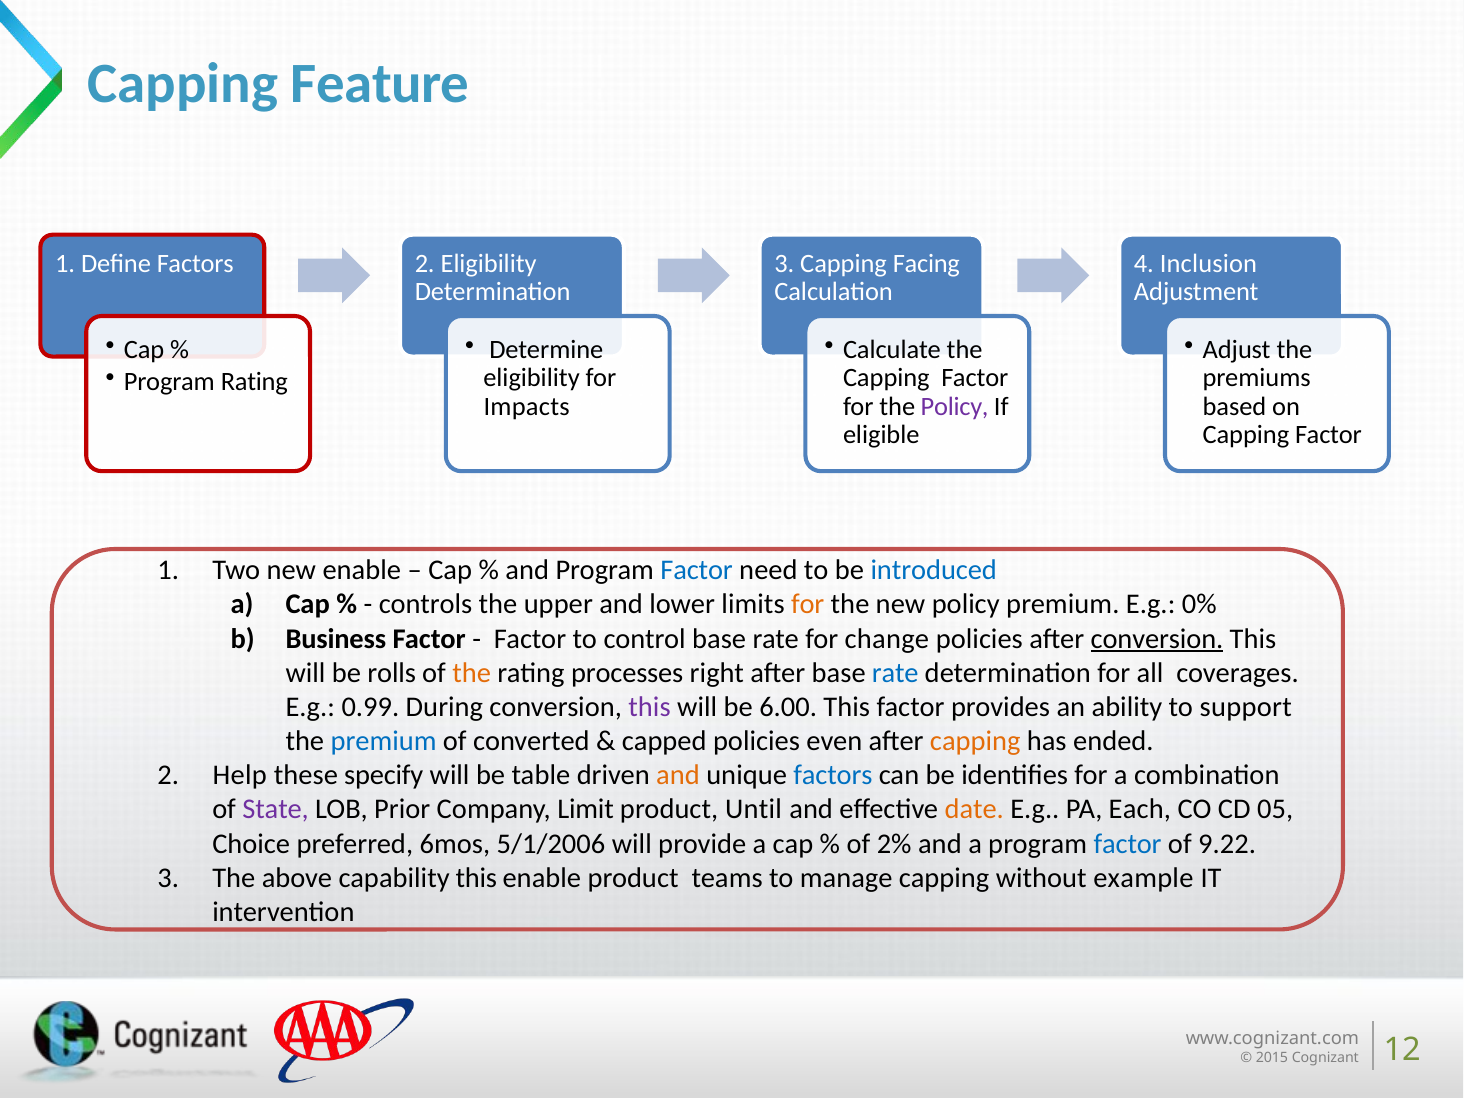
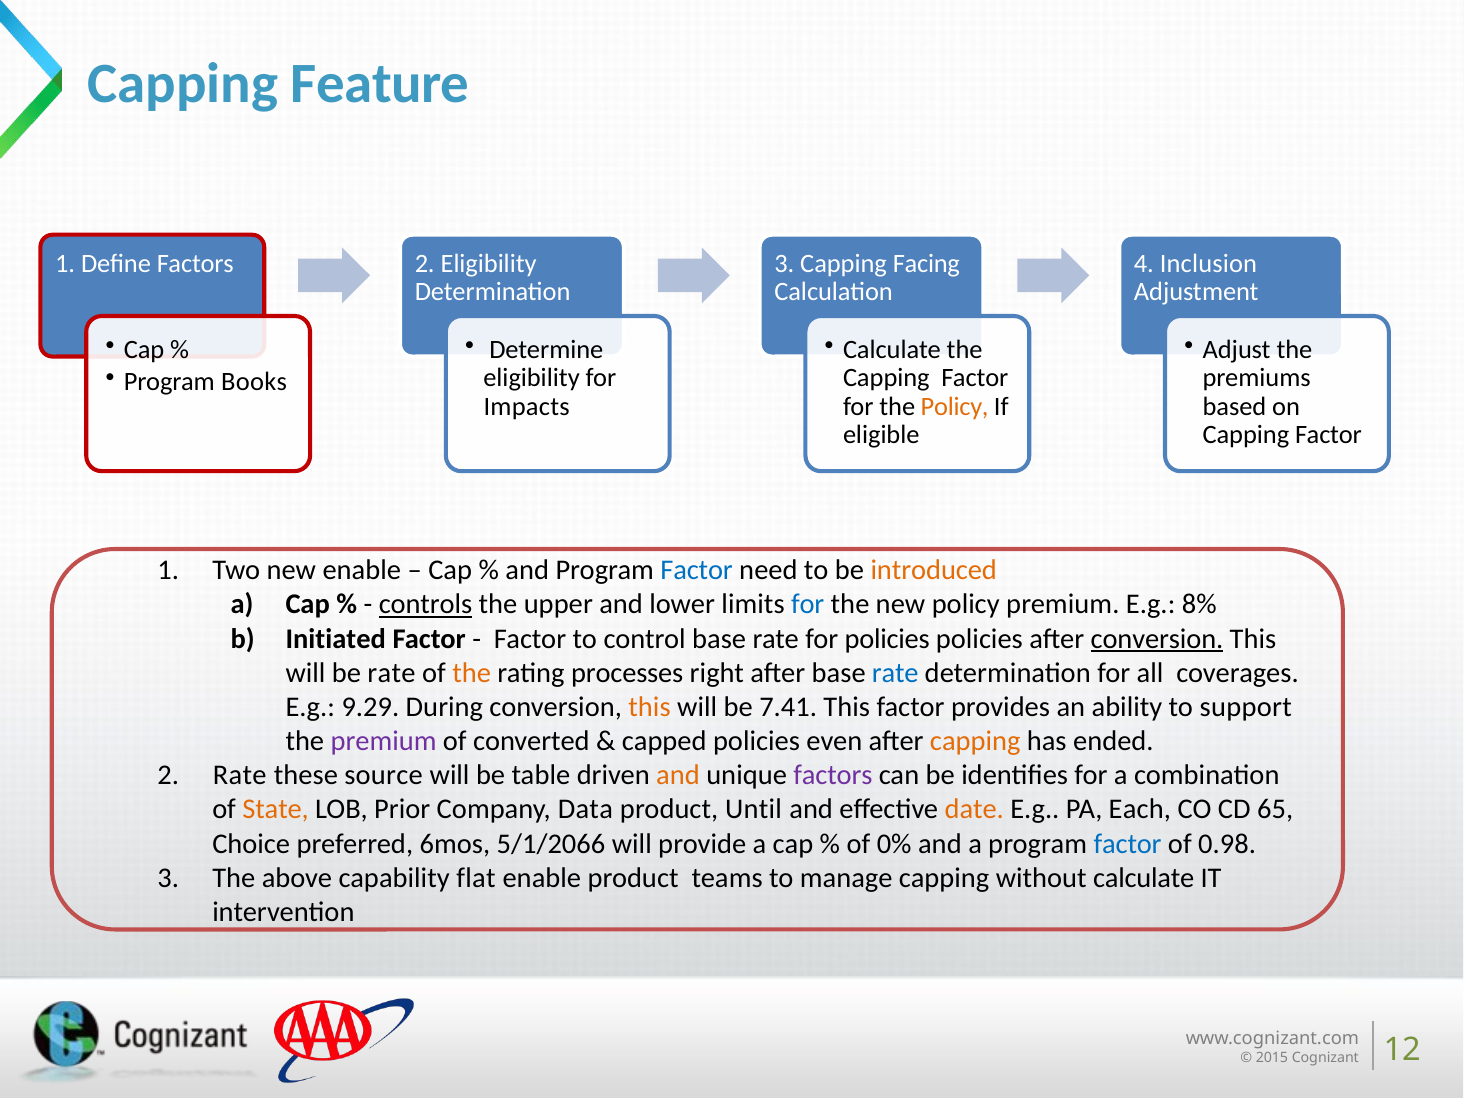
Program Rating: Rating -> Books
Policy at (955, 407) colour: purple -> orange
introduced colour: blue -> orange
controls underline: none -> present
for at (808, 604) colour: orange -> blue
0%: 0% -> 8%
Business: Business -> Initiated
for change: change -> policies
be rolls: rolls -> rate
0.99: 0.99 -> 9.29
this at (650, 707) colour: purple -> orange
6.00: 6.00 -> 7.41
premium at (384, 741) colour: blue -> purple
Help at (240, 775): Help -> Rate
specify: specify -> source
factors at (833, 775) colour: blue -> purple
State colour: purple -> orange
Limit: Limit -> Data
05: 05 -> 65
5/1/2006: 5/1/2006 -> 5/1/2066
2%: 2% -> 0%
9.22: 9.22 -> 0.98
capability this: this -> flat
without example: example -> calculate
